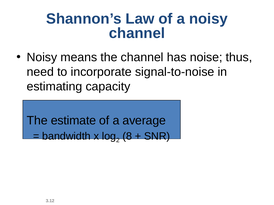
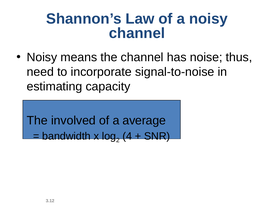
estimate: estimate -> involved
8: 8 -> 4
